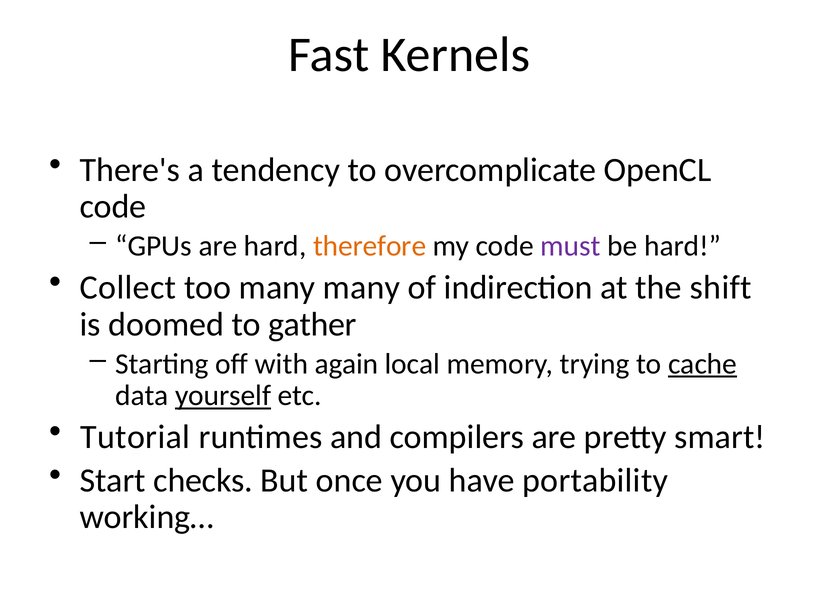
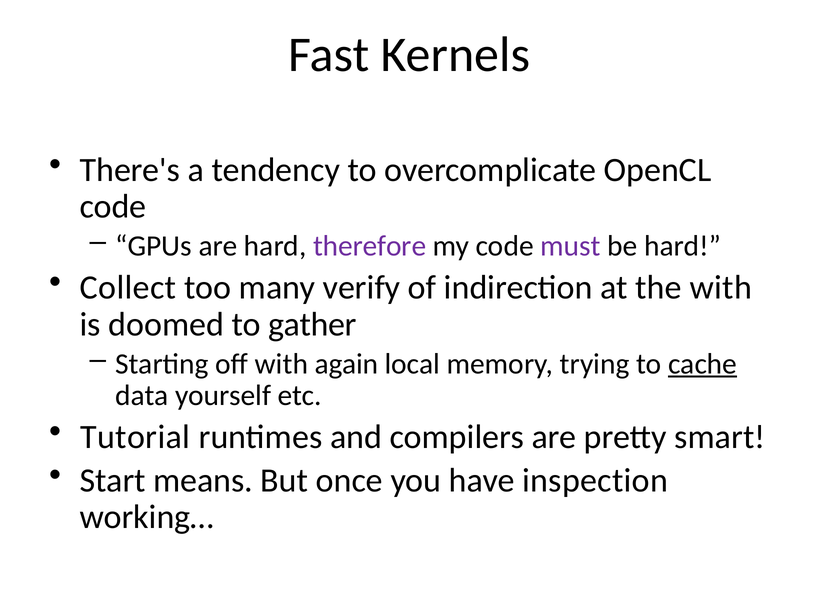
therefore colour: orange -> purple
many many: many -> verify
the shift: shift -> with
yourself underline: present -> none
checks: checks -> means
portability: portability -> inspection
